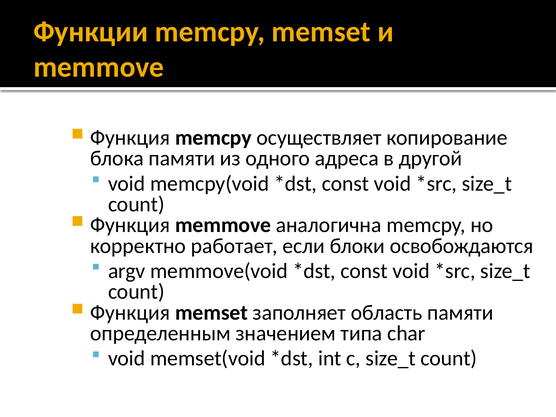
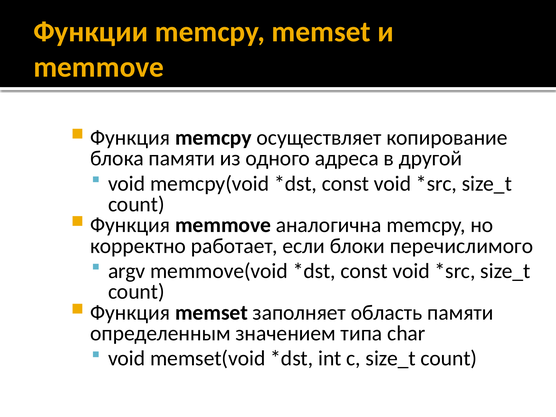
освобождаются: освобождаются -> перечислимого
